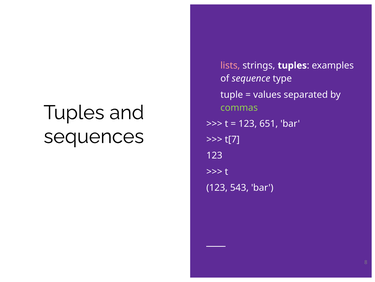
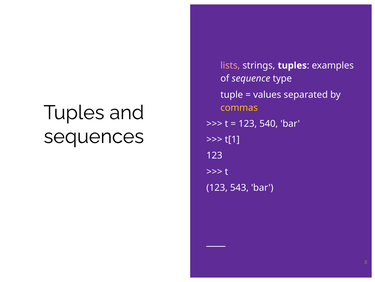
commas colour: light green -> yellow
651: 651 -> 540
t[7: t[7 -> t[1
